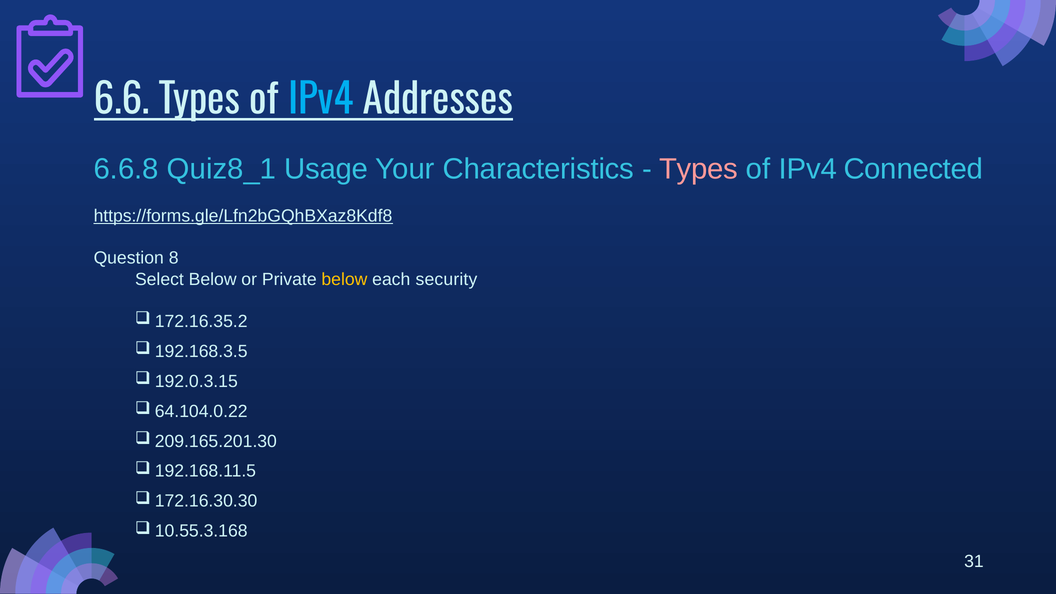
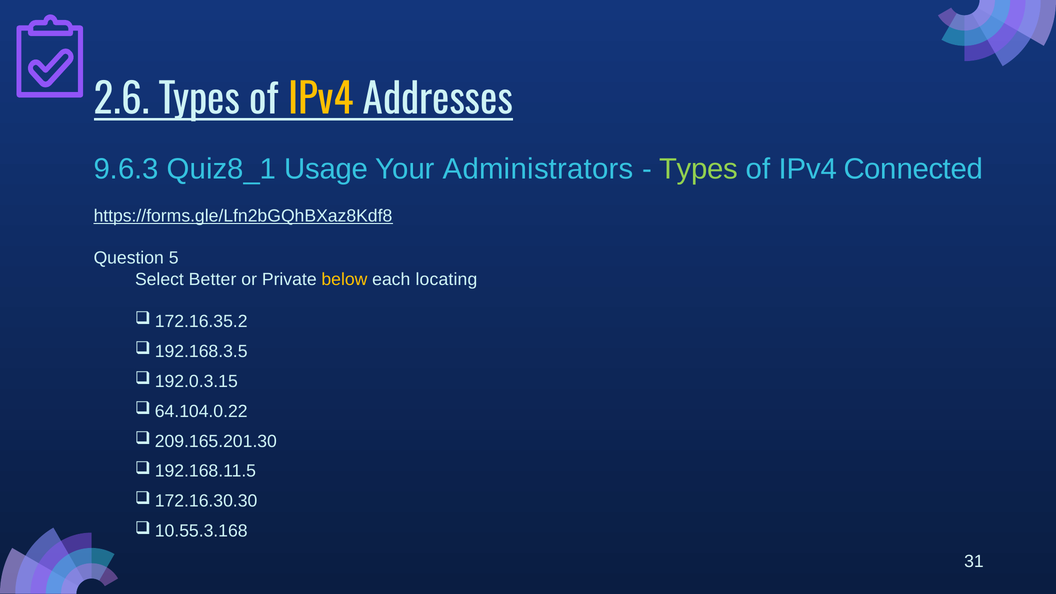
6.6: 6.6 -> 2.6
IPv4 at (321, 100) colour: light blue -> yellow
6.6.8: 6.6.8 -> 9.6.3
Characteristics: Characteristics -> Administrators
Types at (699, 169) colour: pink -> light green
8: 8 -> 5
Select Below: Below -> Better
security: security -> locating
